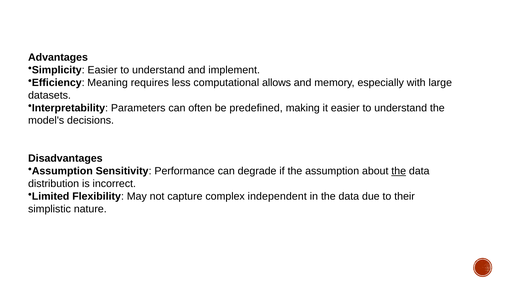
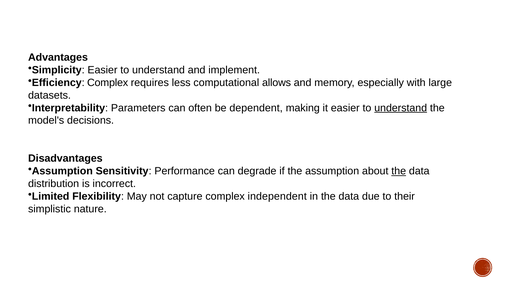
Efficiency Meaning: Meaning -> Complex
predefined: predefined -> dependent
understand at (401, 108) underline: none -> present
